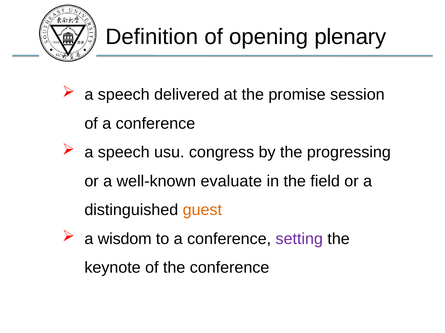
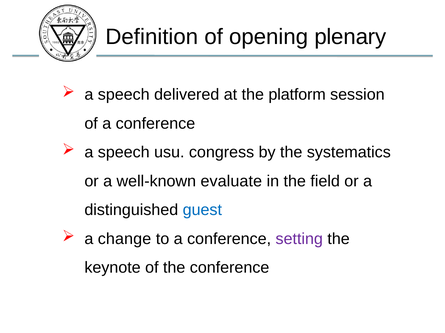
promise: promise -> platform
progressing: progressing -> systematics
guest colour: orange -> blue
wisdom: wisdom -> change
